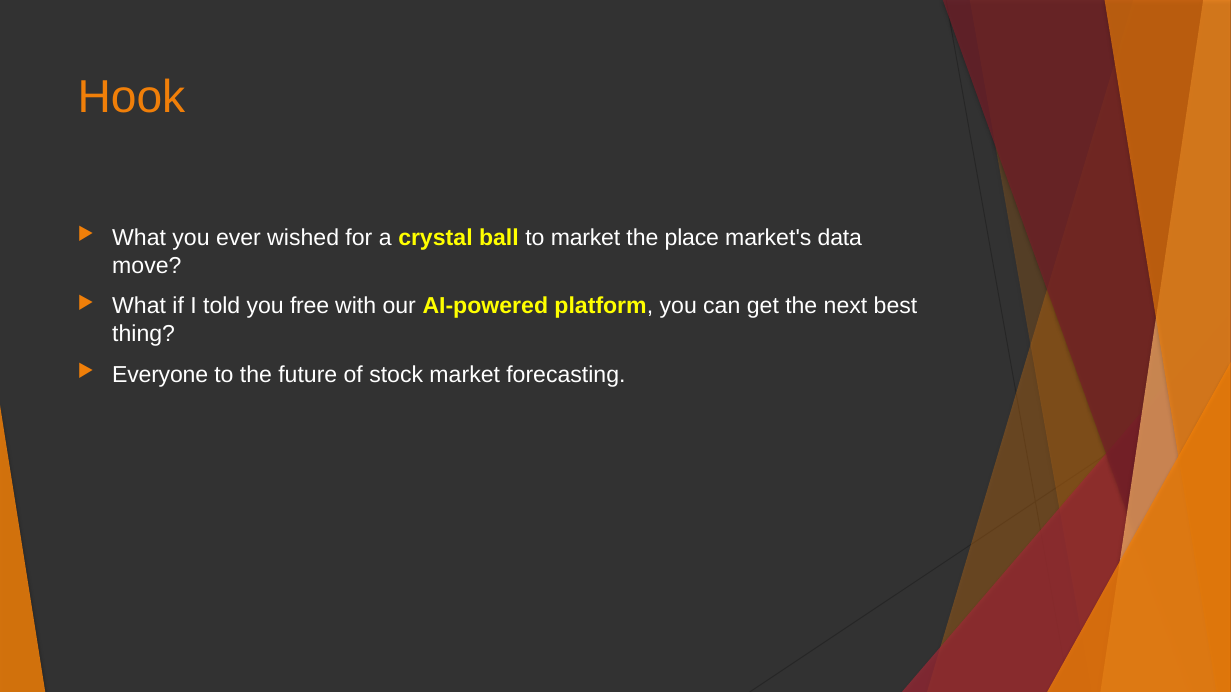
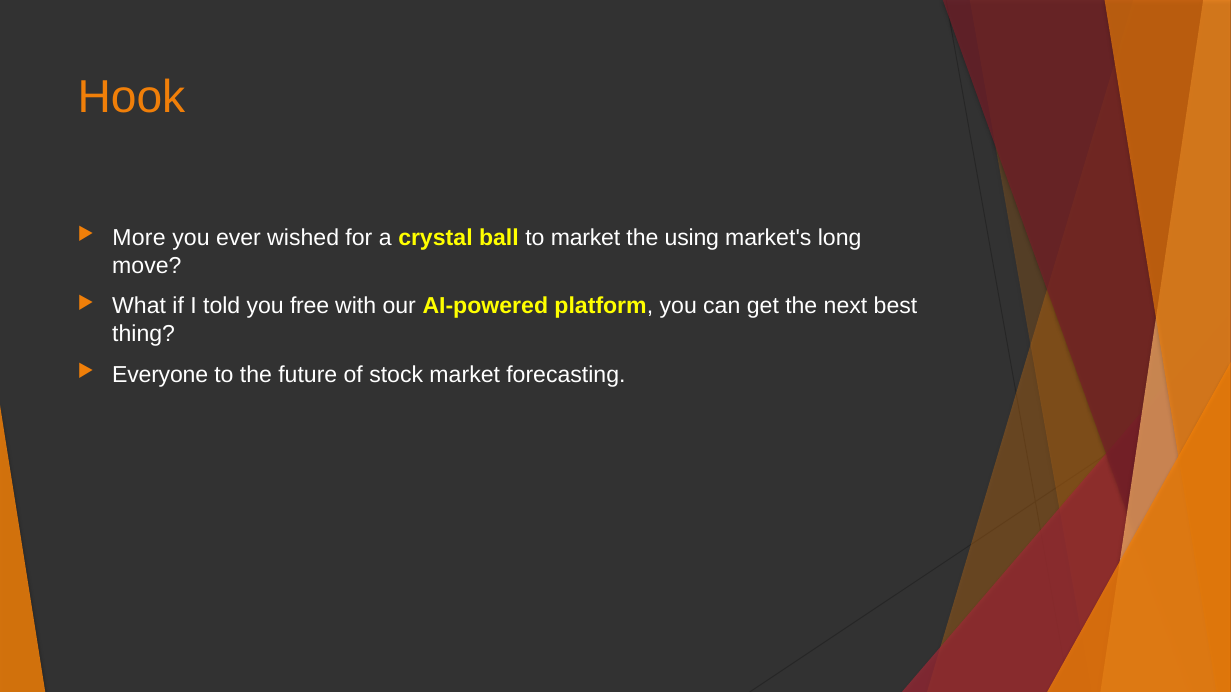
What at (139, 238): What -> More
place: place -> using
data: data -> long
